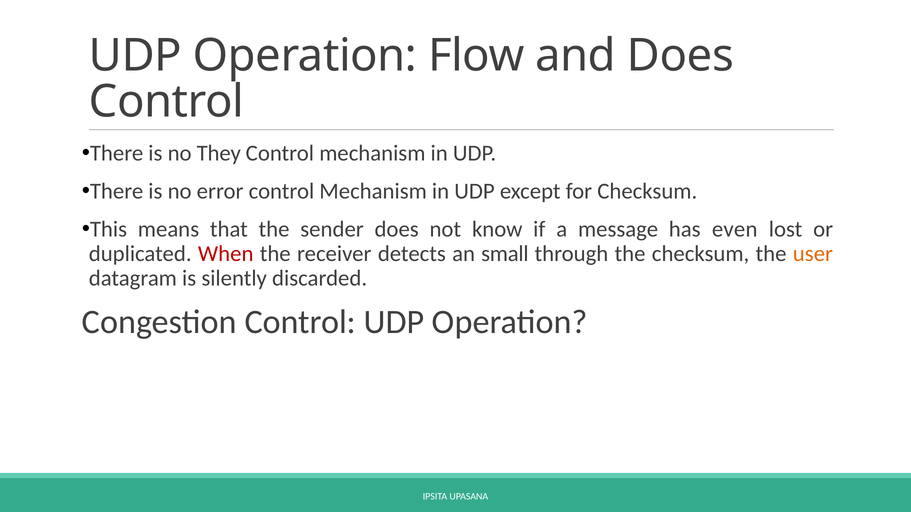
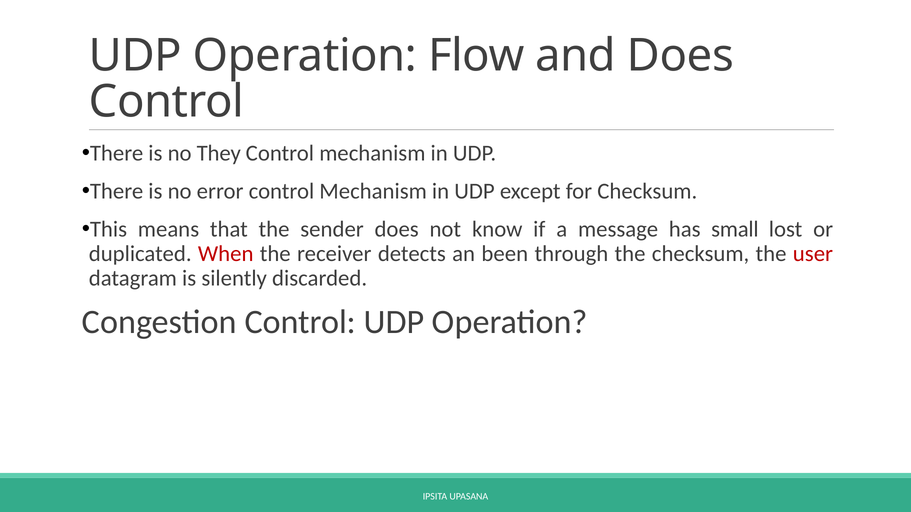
even: even -> small
small: small -> been
user colour: orange -> red
